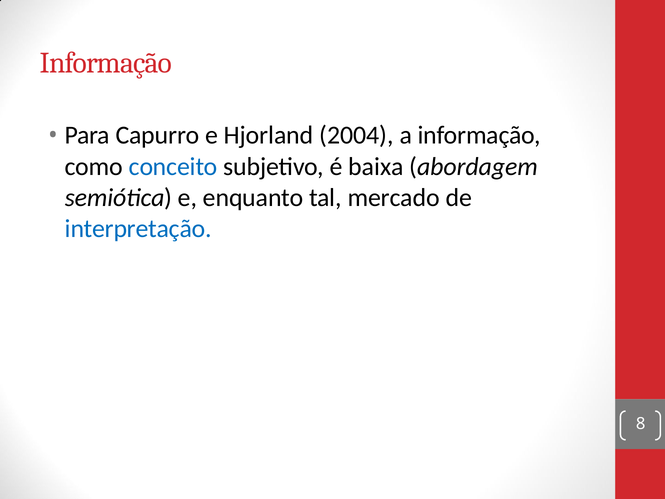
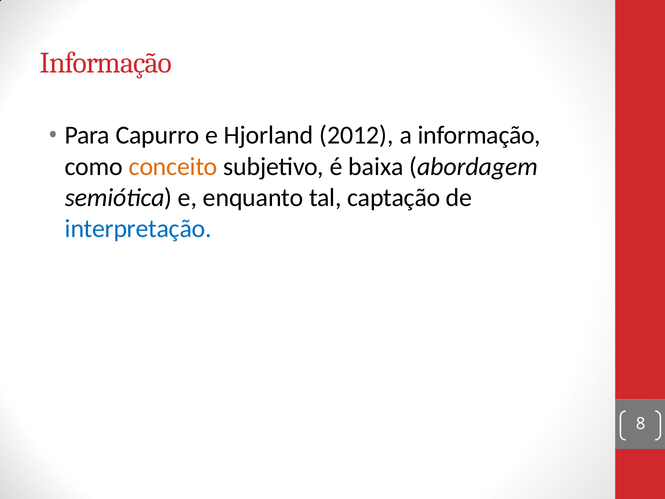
2004: 2004 -> 2012
conceito colour: blue -> orange
mercado: mercado -> captação
